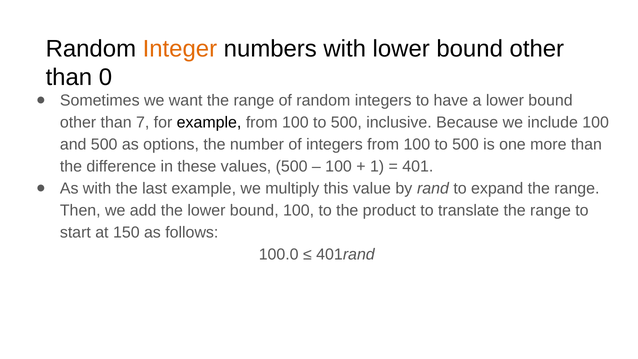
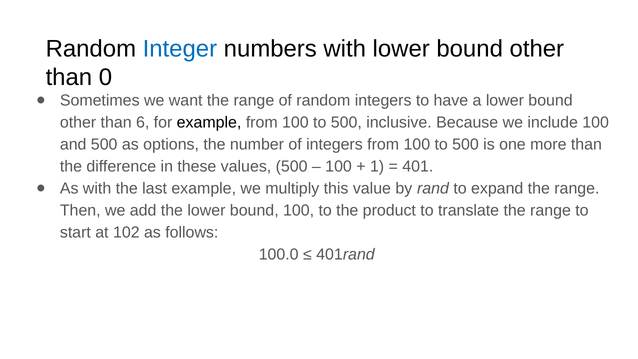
Integer colour: orange -> blue
7: 7 -> 6
150: 150 -> 102
